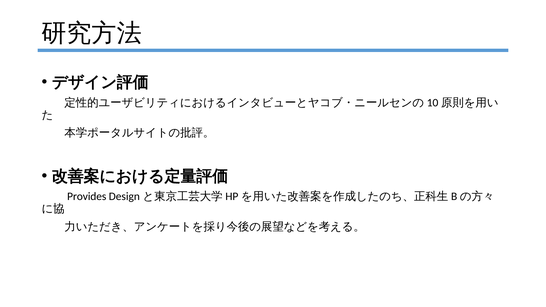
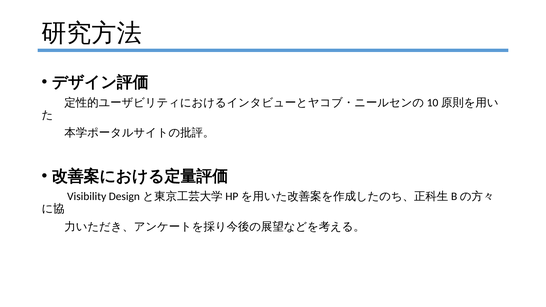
Provides: Provides -> Visibility
